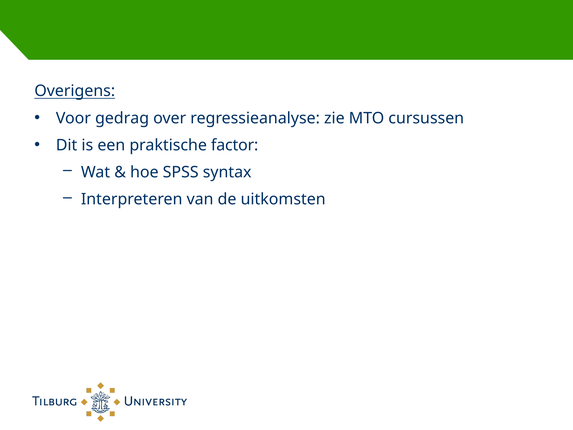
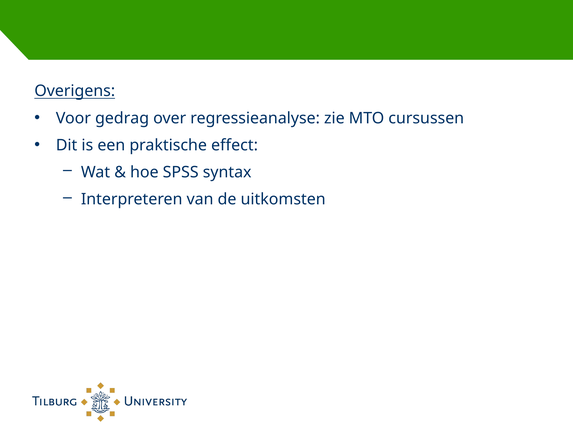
factor: factor -> effect
